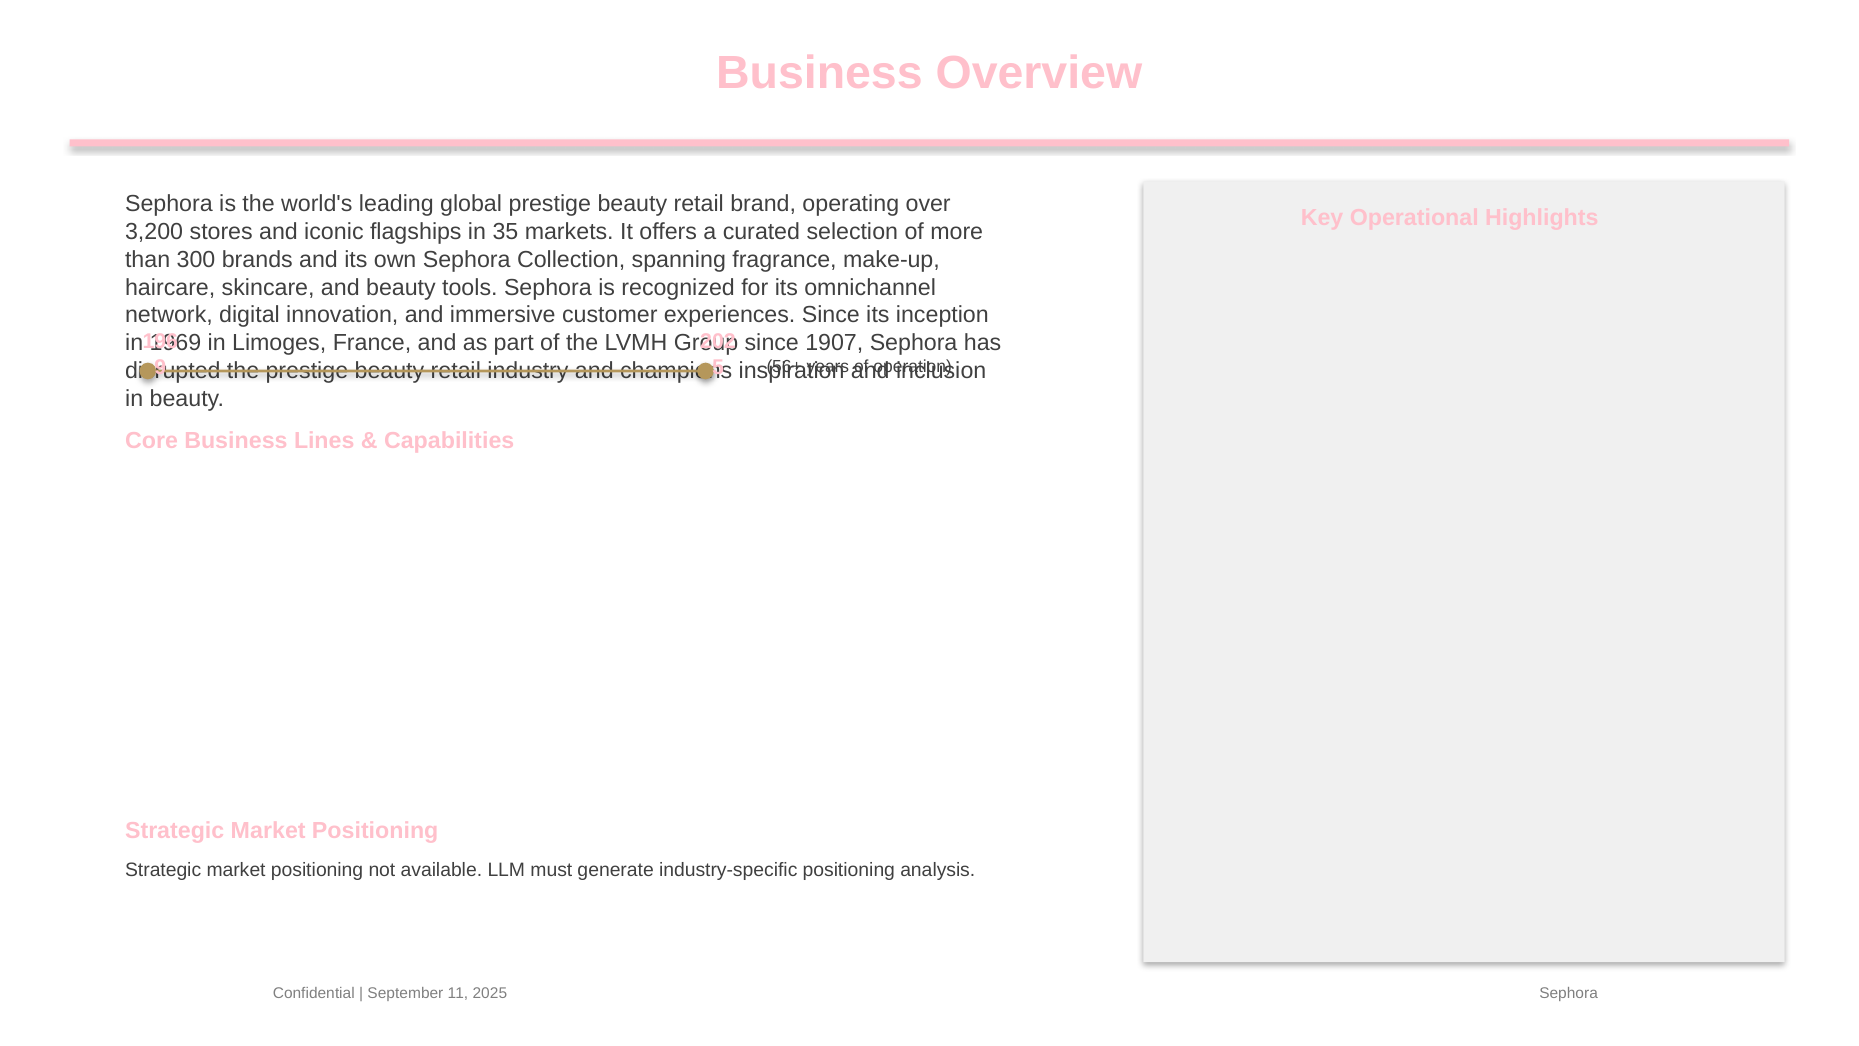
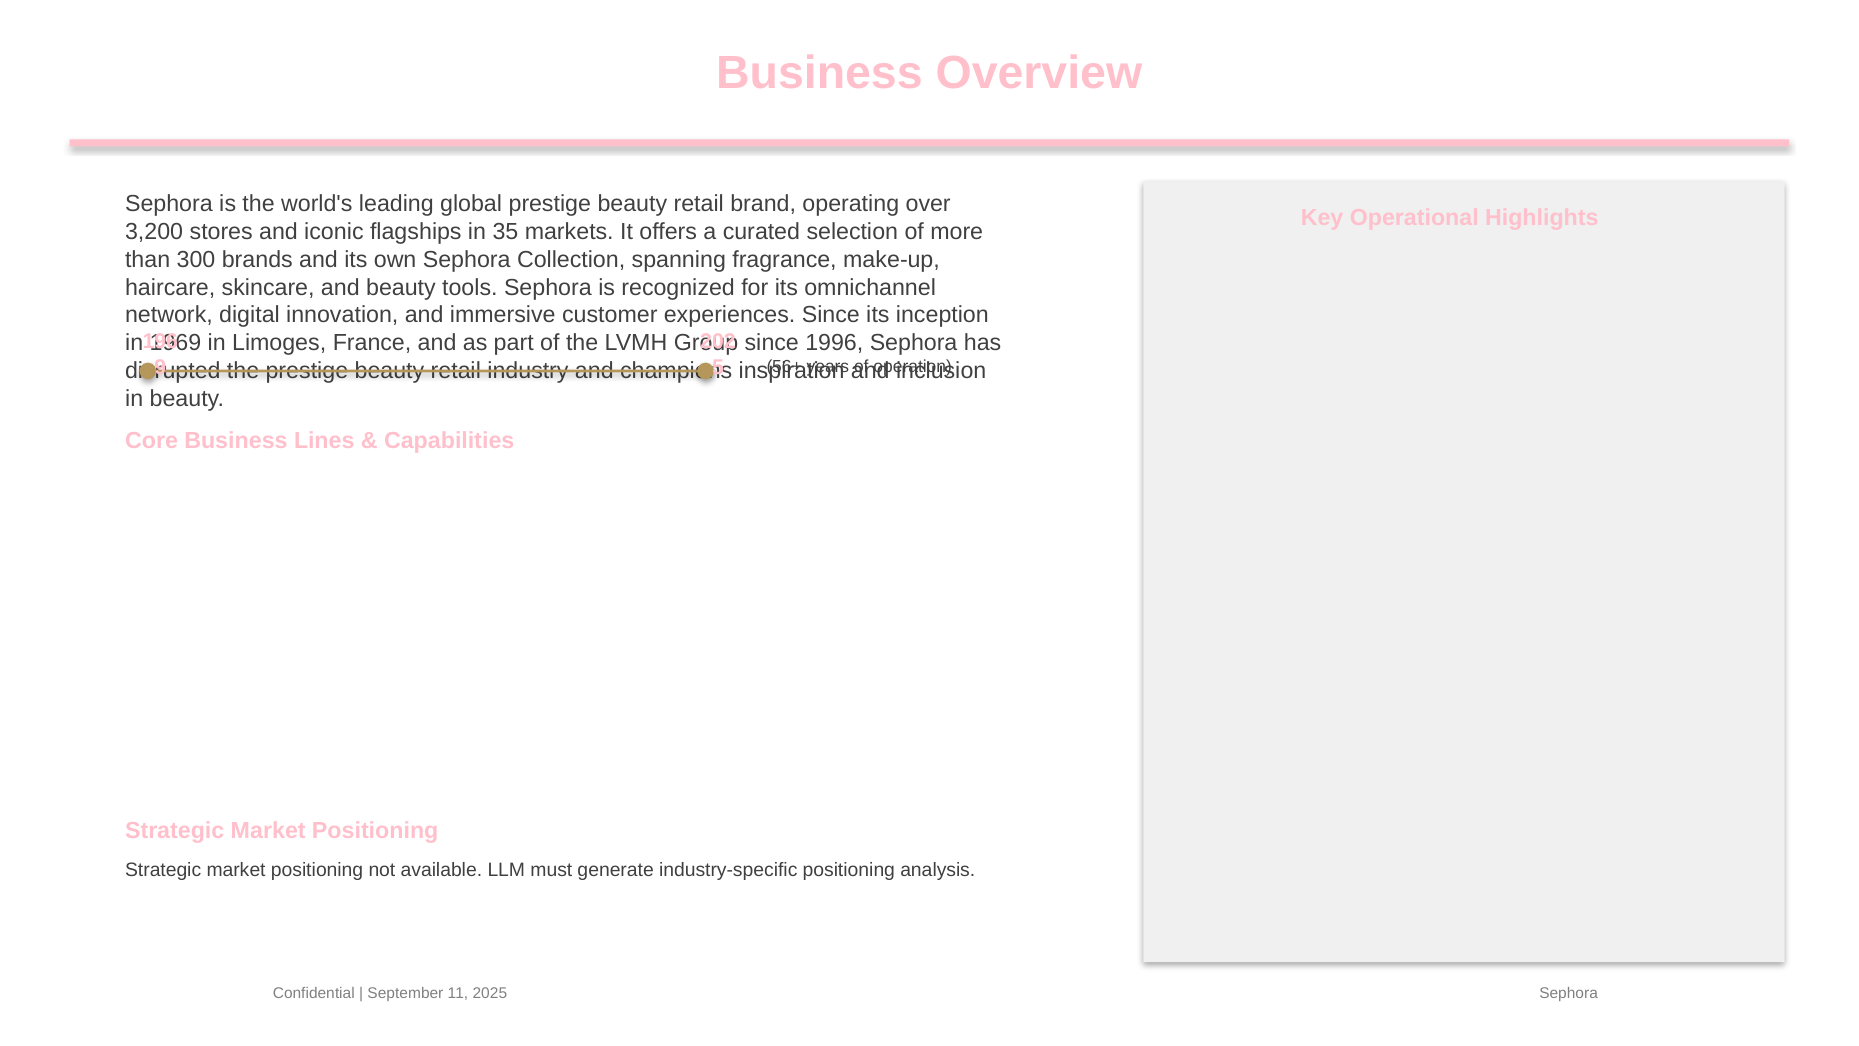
1907: 1907 -> 1996
